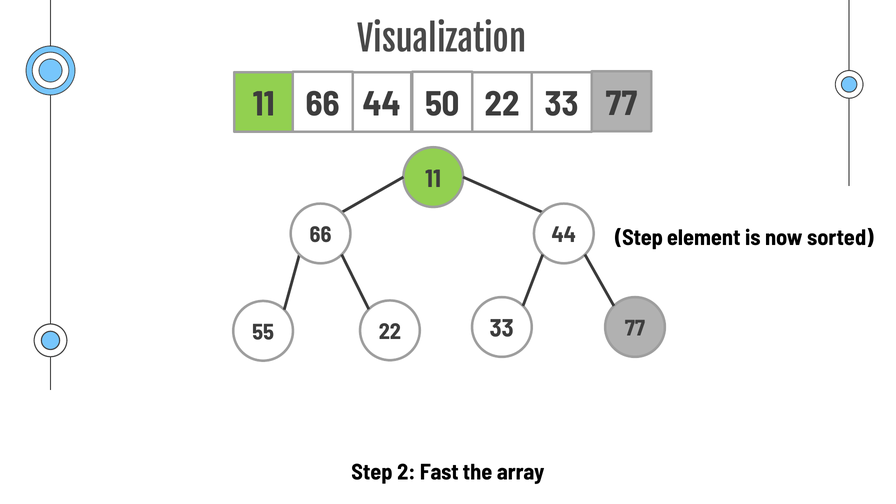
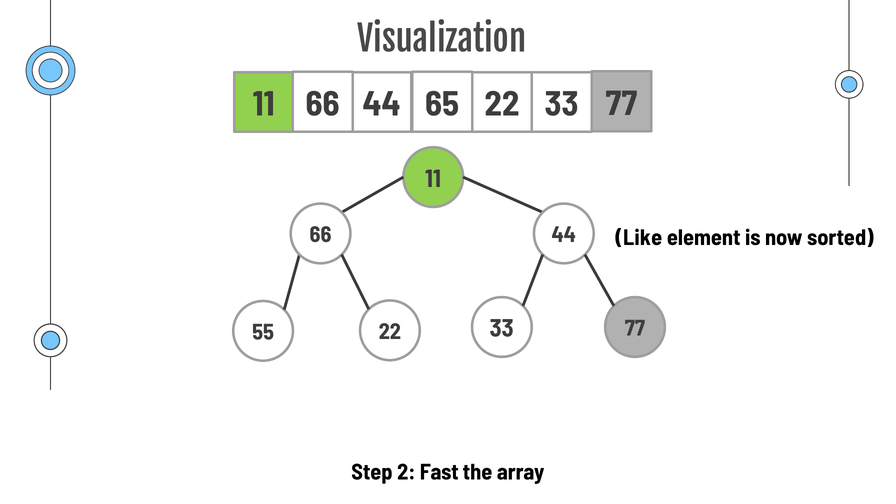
50: 50 -> 65
Step at (639, 238): Step -> Like
